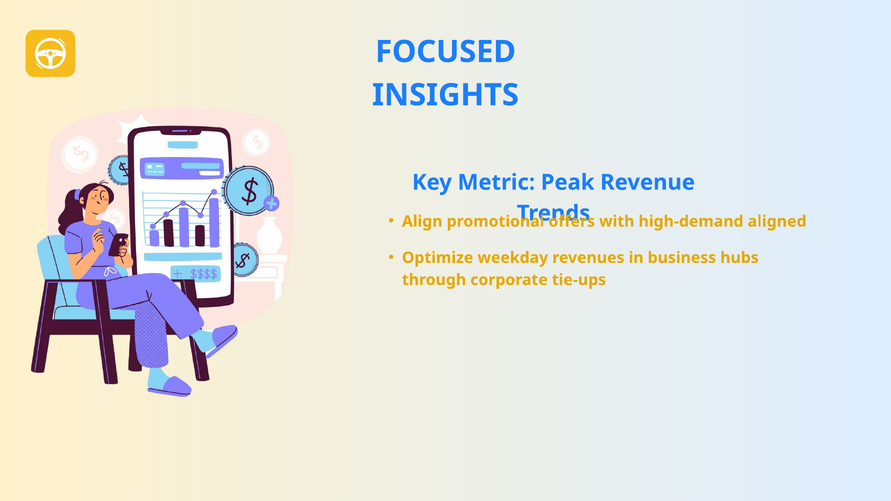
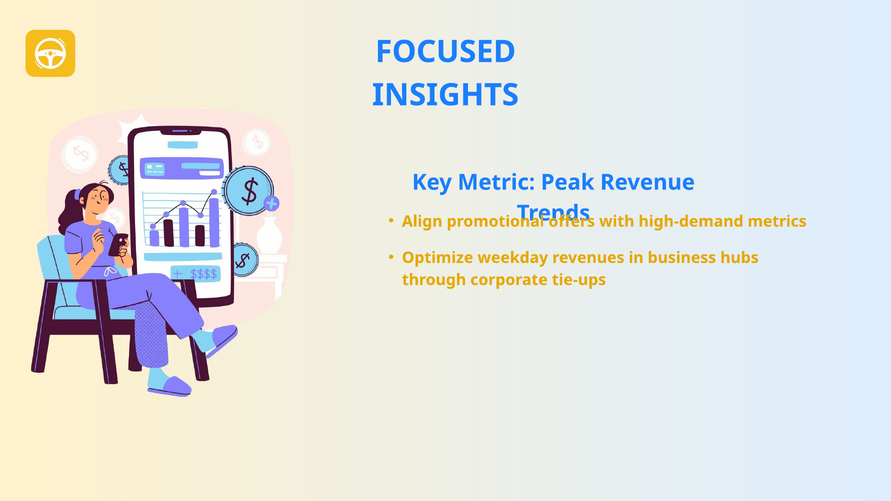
aligned: aligned -> metrics
